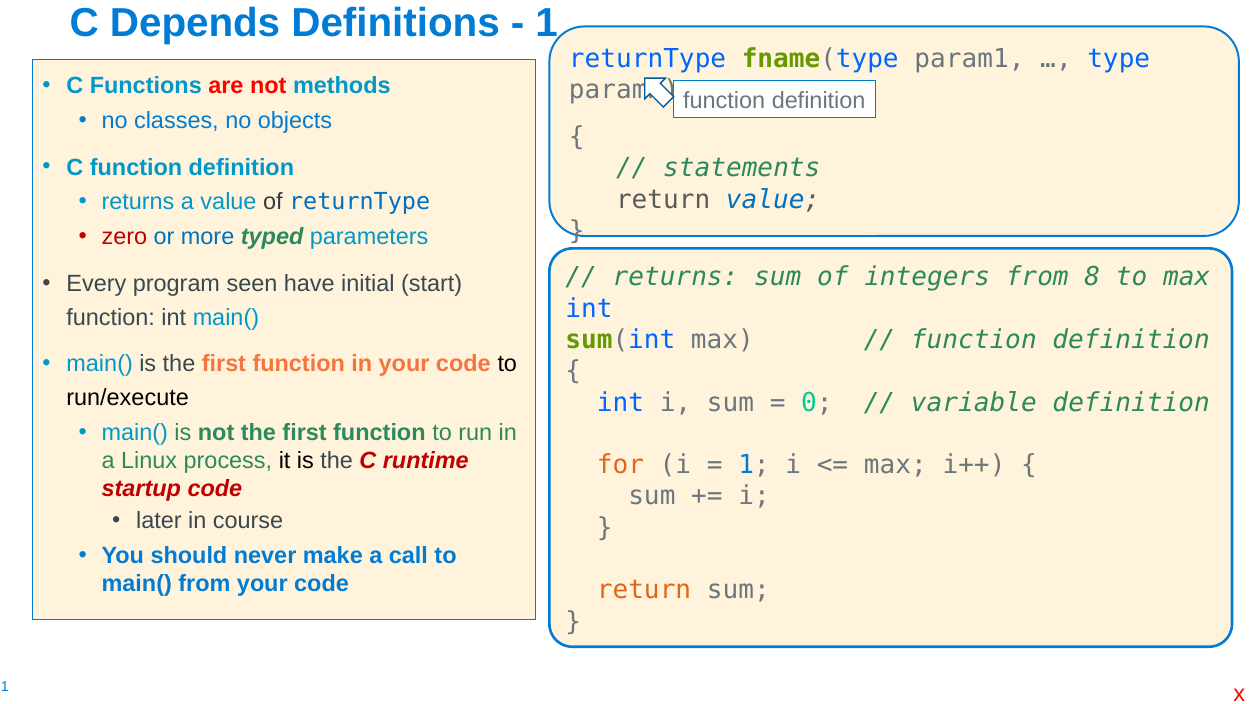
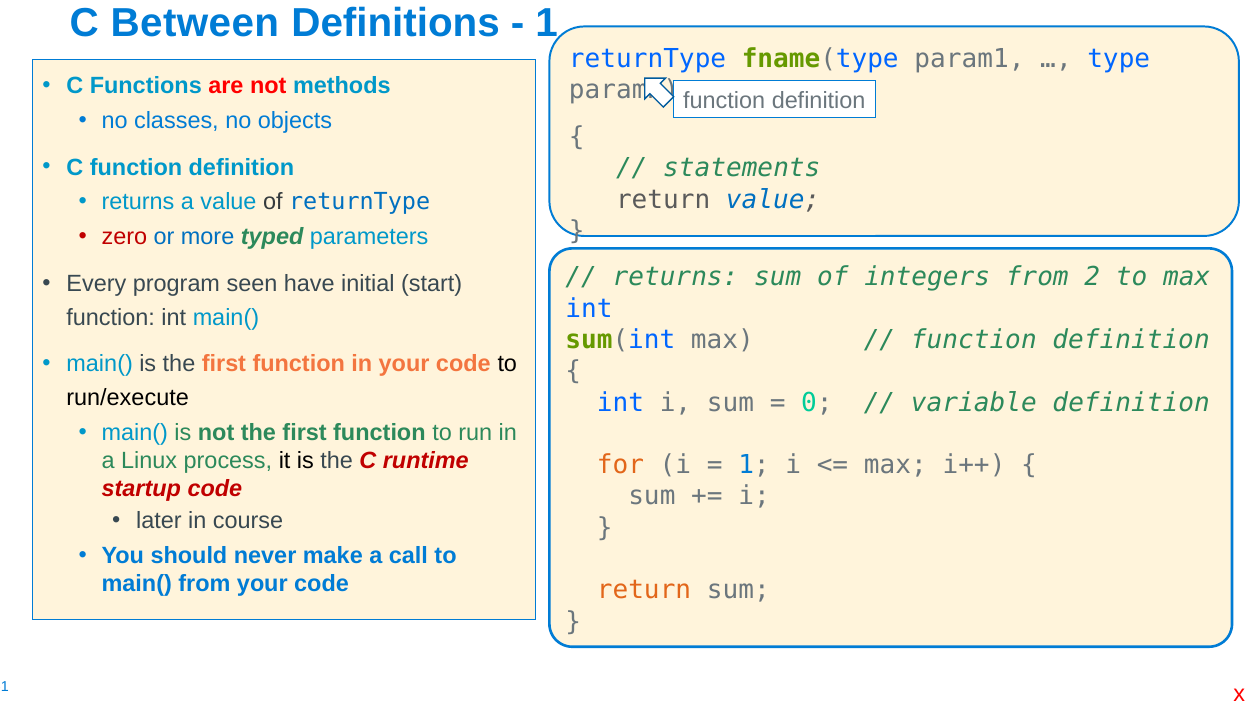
Depends: Depends -> Between
8: 8 -> 2
